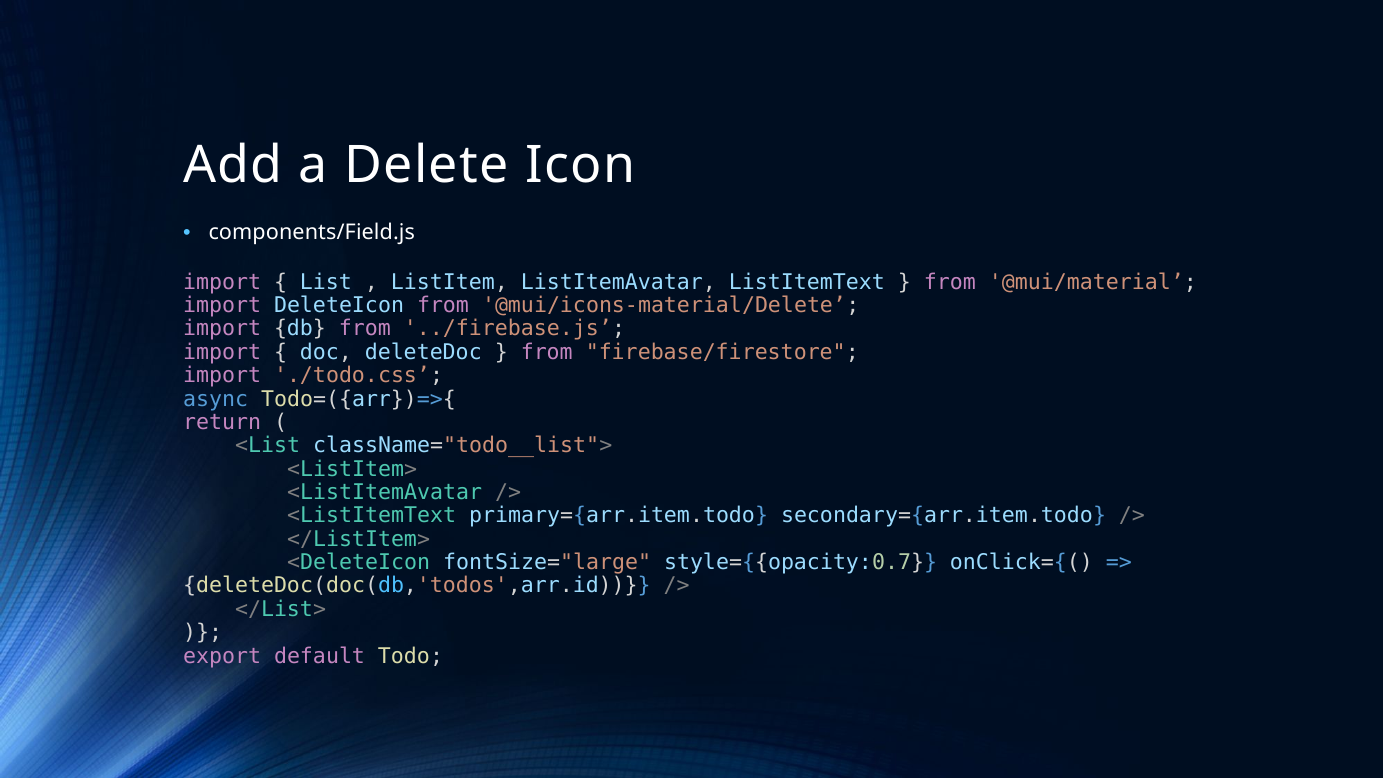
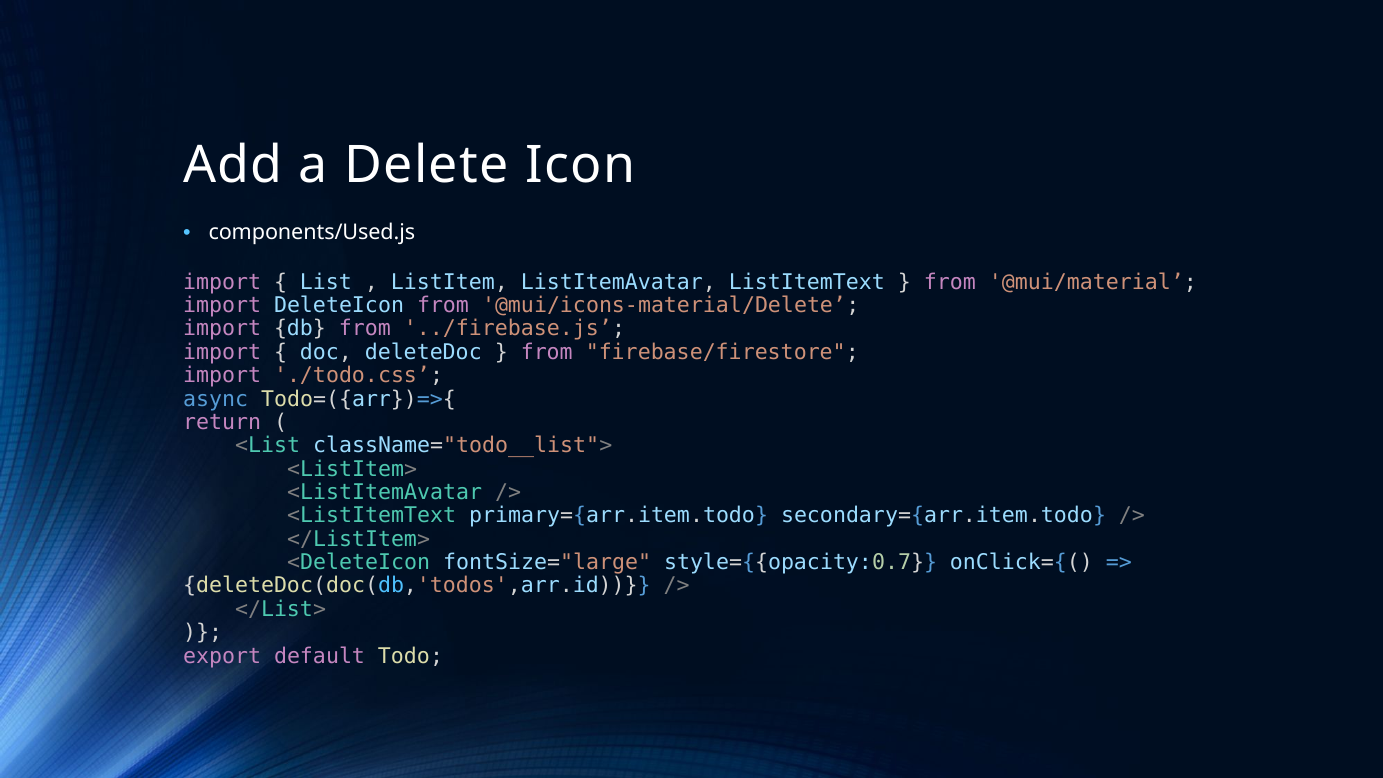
components/Field.js: components/Field.js -> components/Used.js
